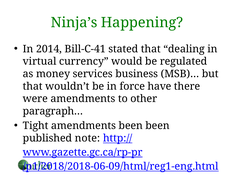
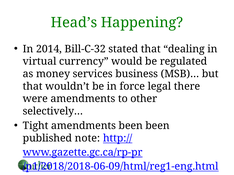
Ninja’s: Ninja’s -> Head’s
Bill-C-41: Bill-C-41 -> Bill-C-32
have: have -> legal
paragraph…: paragraph… -> selectively…
